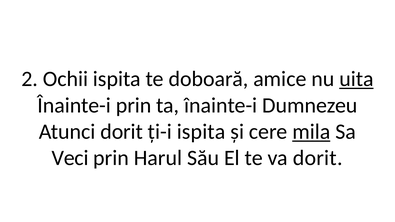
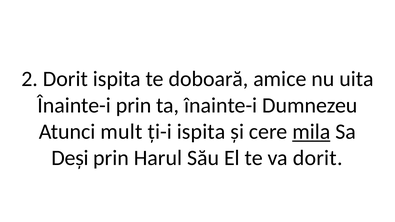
2 Ochii: Ochii -> Dorit
uita underline: present -> none
Atunci dorit: dorit -> mult
Veci: Veci -> Deși
